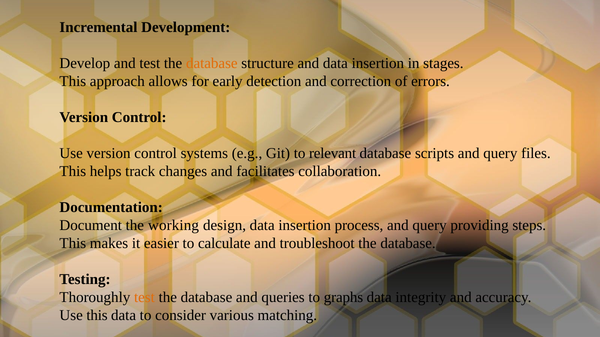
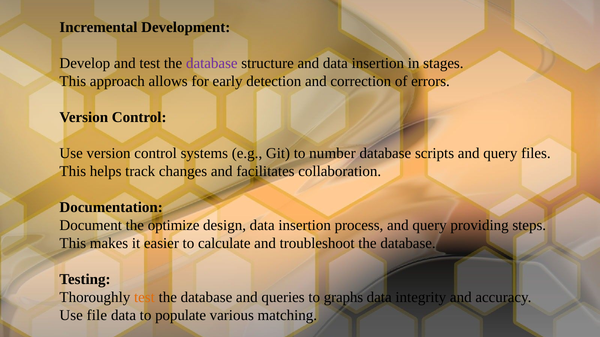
database at (212, 64) colour: orange -> purple
relevant: relevant -> number
working: working -> optimize
Use this: this -> file
consider: consider -> populate
